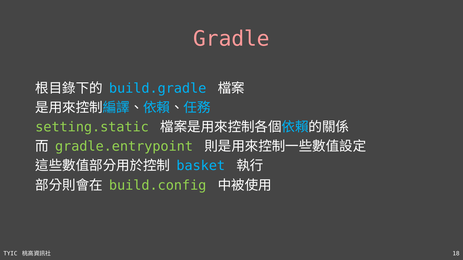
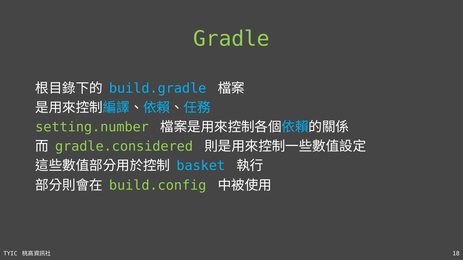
Gradle colour: pink -> light green
setting.static: setting.static -> setting.number
gradle.entrypoint: gradle.entrypoint -> gradle.considered
